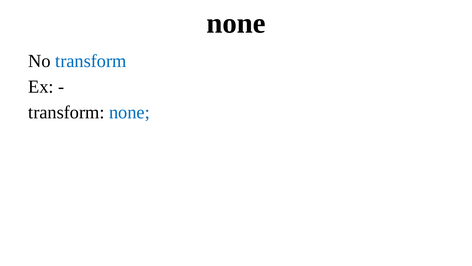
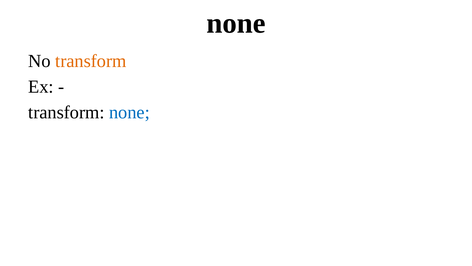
transform at (91, 61) colour: blue -> orange
